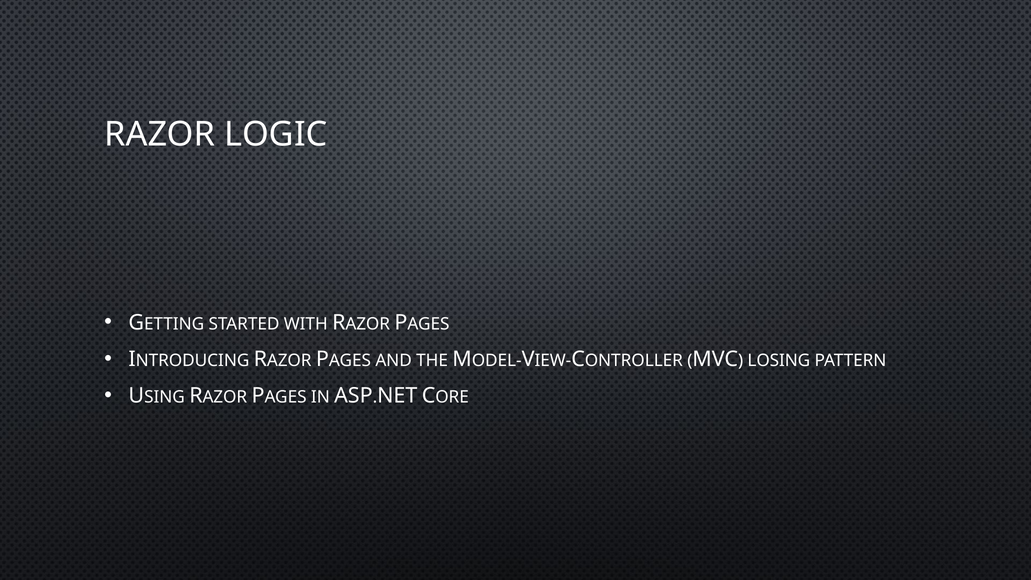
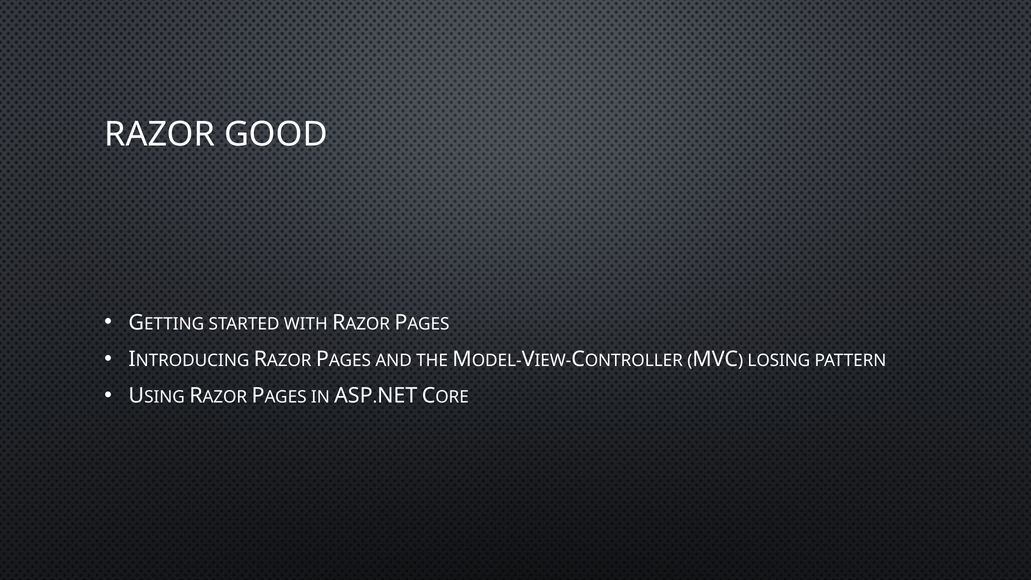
LOGIC: LOGIC -> GOOD
